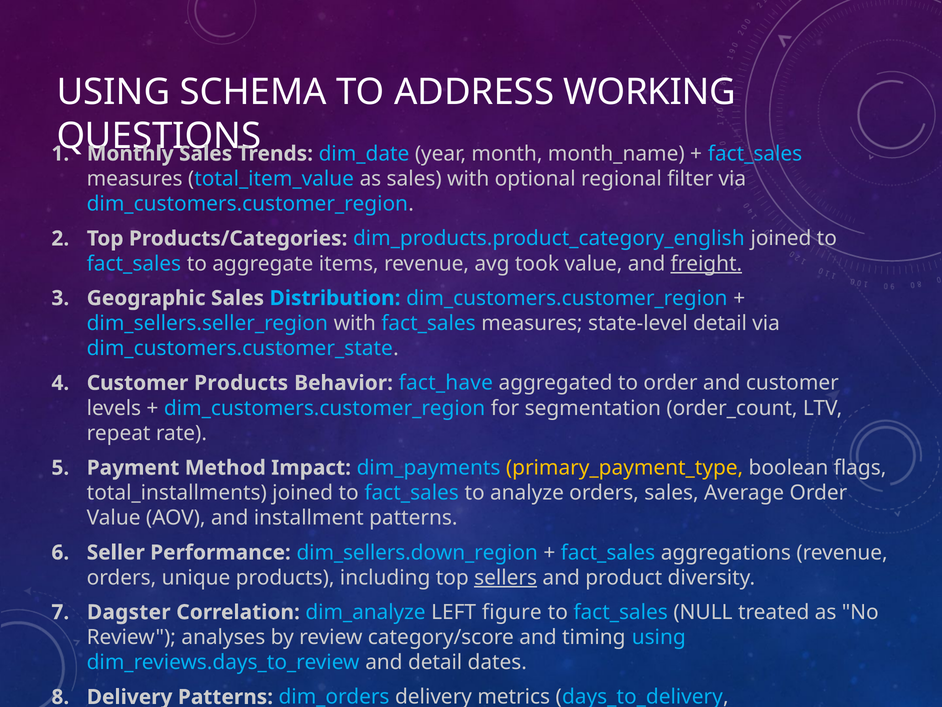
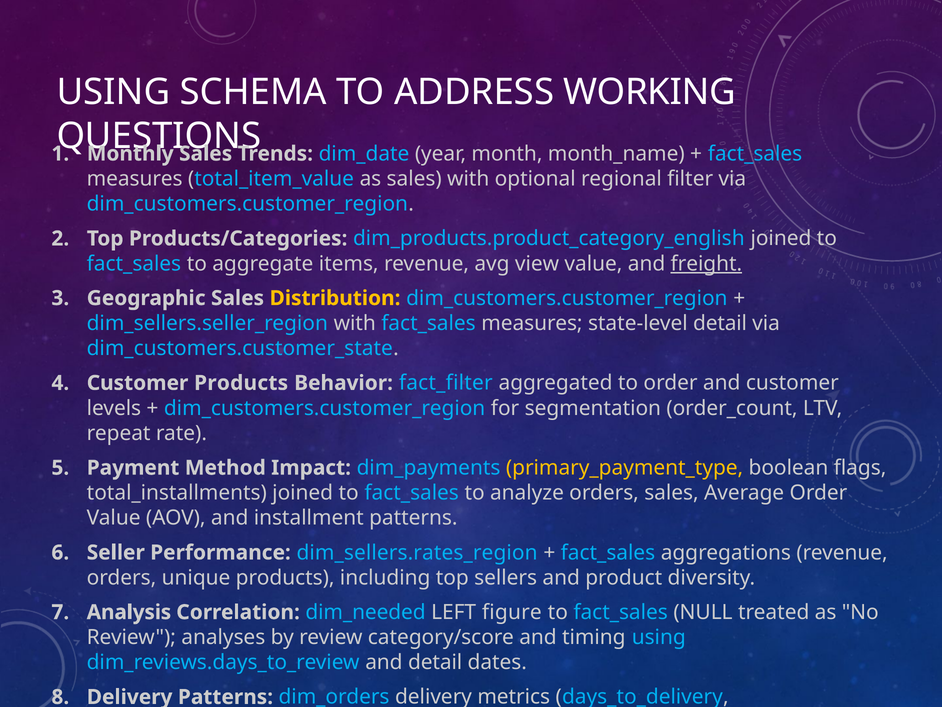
took: took -> view
Distribution colour: light blue -> yellow
fact_have: fact_have -> fact_filter
dim_sellers.down_region: dim_sellers.down_region -> dim_sellers.rates_region
sellers underline: present -> none
Dagster: Dagster -> Analysis
dim_analyze: dim_analyze -> dim_needed
